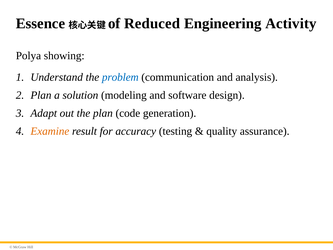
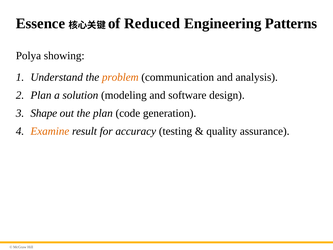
Activity: Activity -> Patterns
problem colour: blue -> orange
Adapt: Adapt -> Shape
